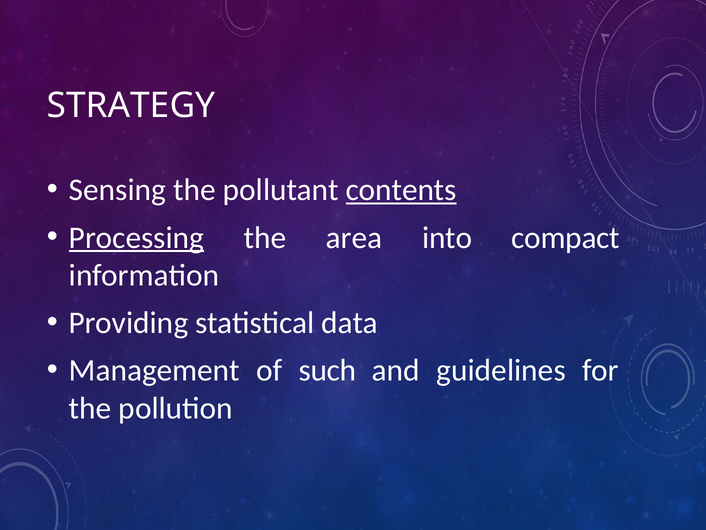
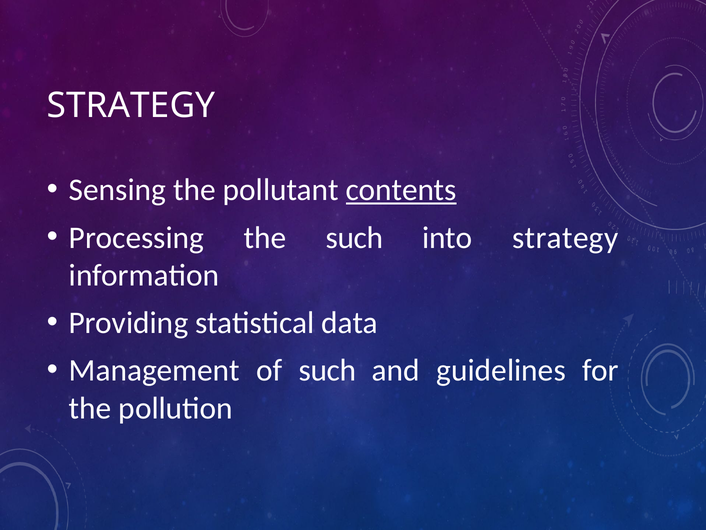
Processing underline: present -> none
the area: area -> such
into compact: compact -> strategy
